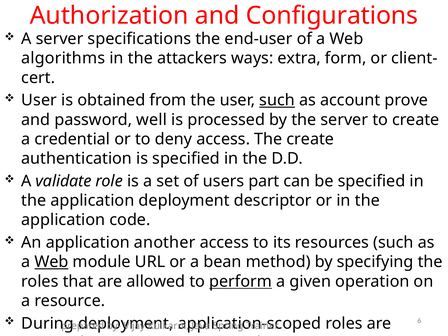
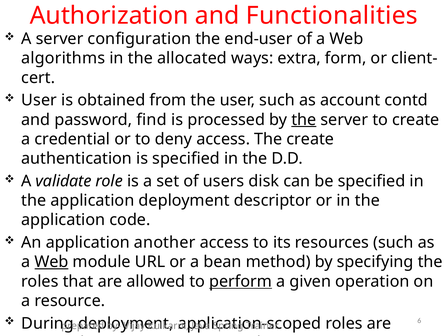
Configurations: Configurations -> Functionalities
server specifications: specifications -> configuration
attackers: attackers -> allocated
such at (277, 100) underline: present -> none
prove: prove -> contd
well: well -> find
the at (304, 120) underline: none -> present
part: part -> disk
